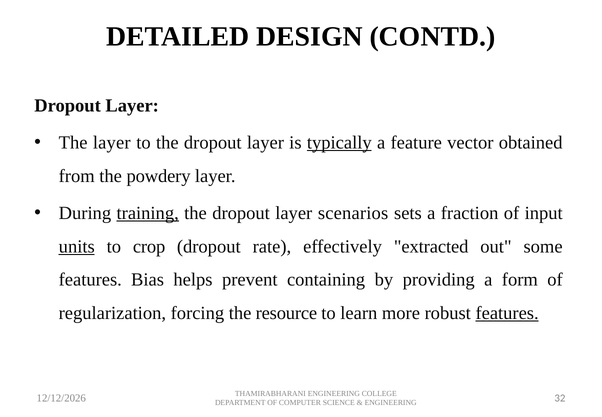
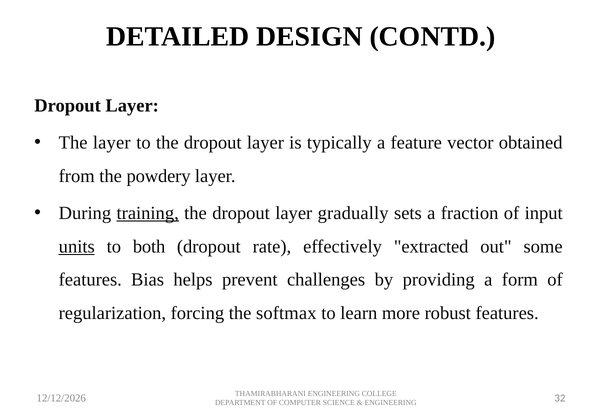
typically underline: present -> none
scenarios: scenarios -> gradually
crop: crop -> both
containing: containing -> challenges
resource: resource -> softmax
features at (507, 313) underline: present -> none
